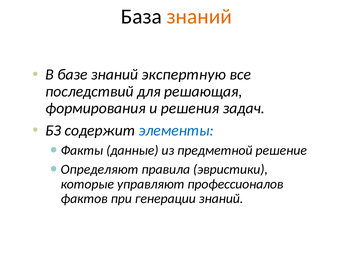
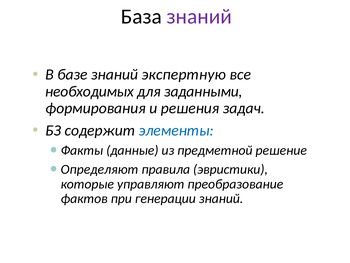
знаний at (199, 17) colour: orange -> purple
последствий: последствий -> необходимых
решающая: решающая -> заданными
профессионалов: профессионалов -> преобразование
